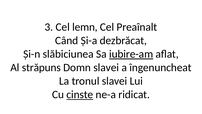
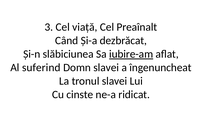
lemn: lemn -> viață
străpuns: străpuns -> suferind
cinste underline: present -> none
